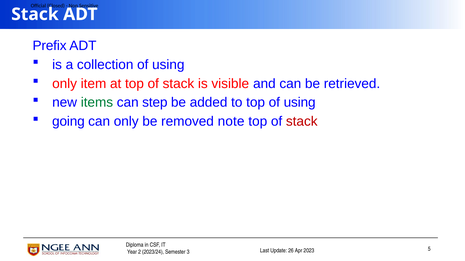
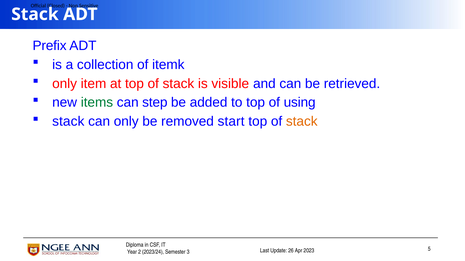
collection of using: using -> itemk
going at (68, 122): going -> stack
note: note -> start
stack at (302, 122) colour: red -> orange
